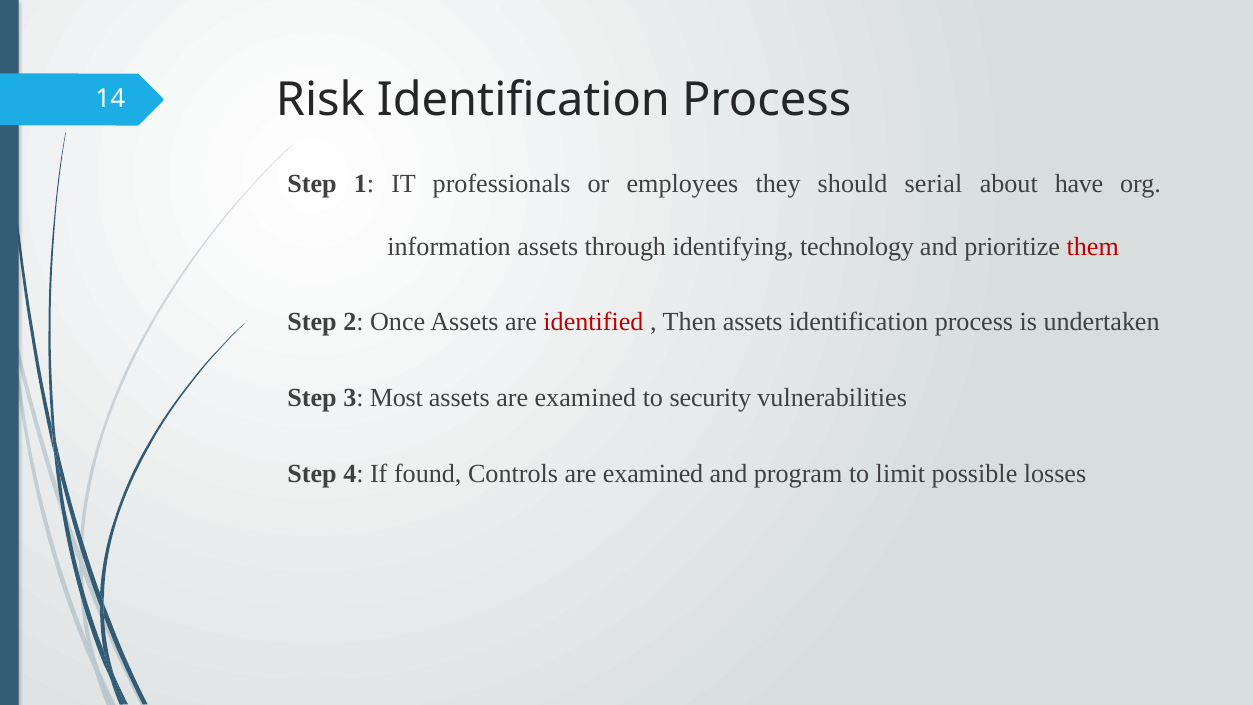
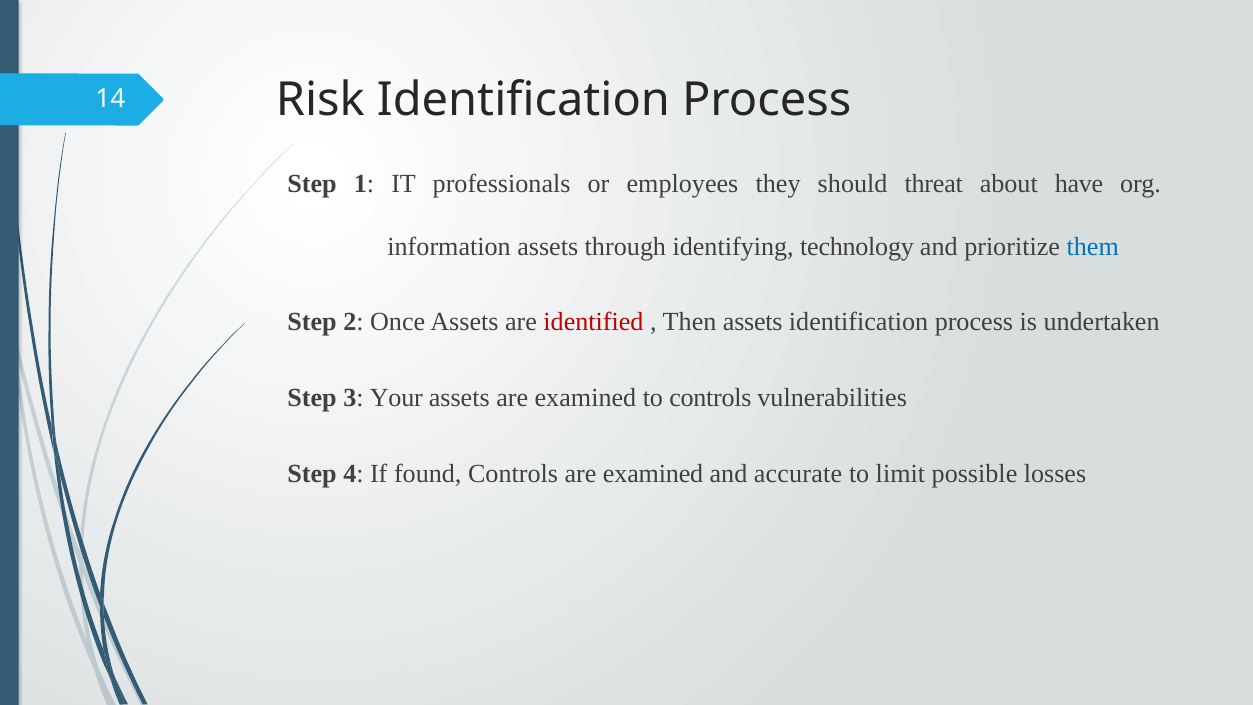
serial: serial -> threat
them colour: red -> blue
Most: Most -> Your
to security: security -> controls
program: program -> accurate
